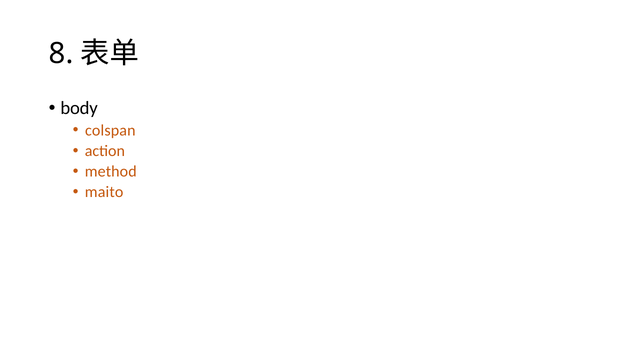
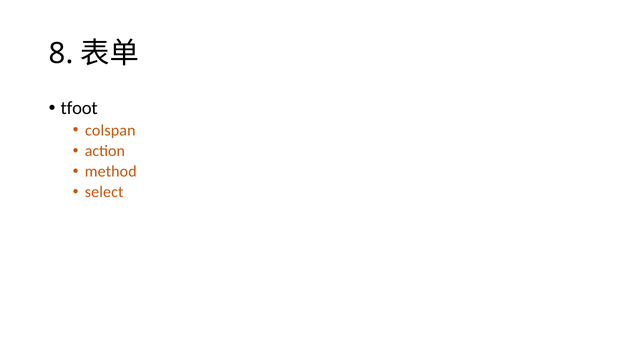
body: body -> tfoot
maito: maito -> select
